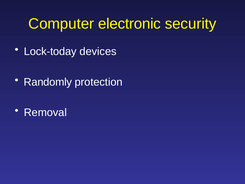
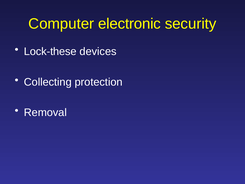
Lock-today: Lock-today -> Lock-these
Randomly: Randomly -> Collecting
